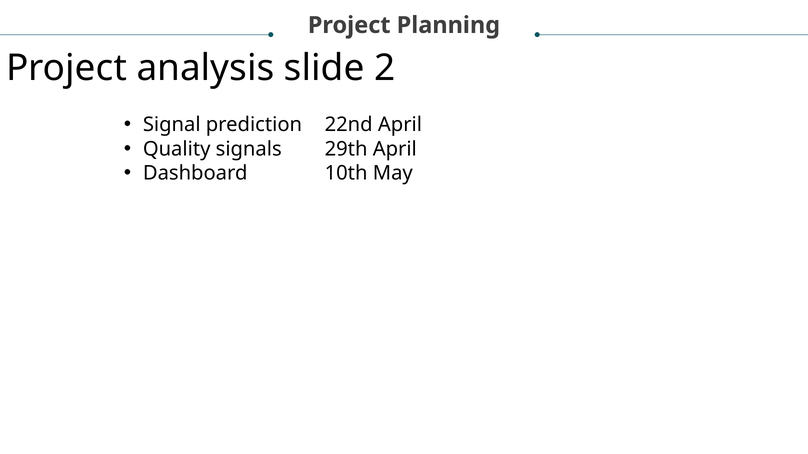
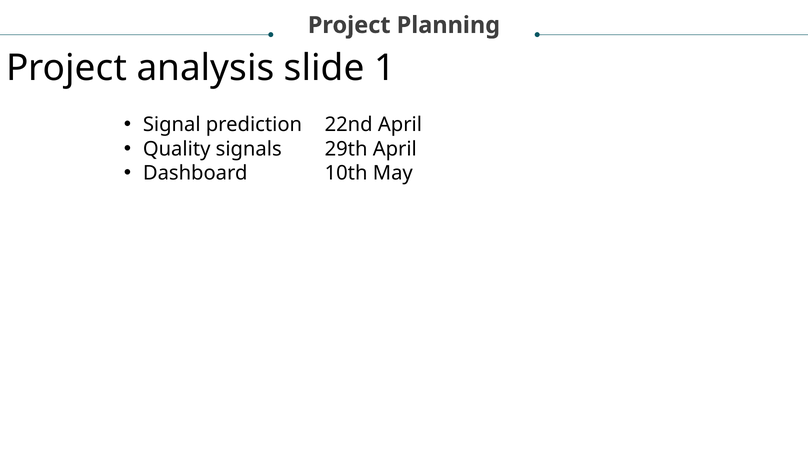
2: 2 -> 1
